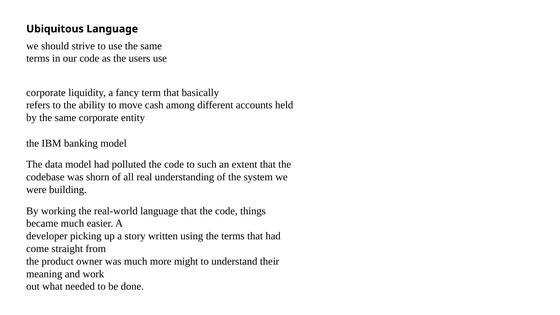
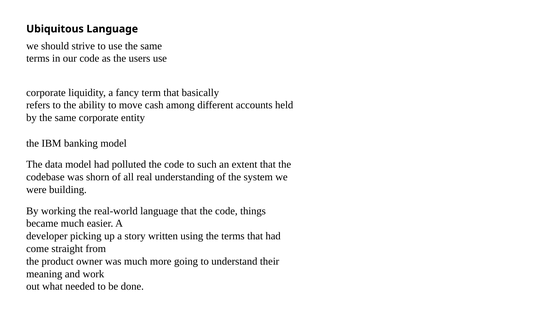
might: might -> going
